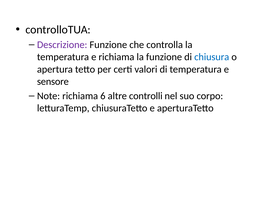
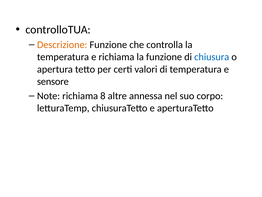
Descrizione colour: purple -> orange
6: 6 -> 8
controlli: controlli -> annessa
